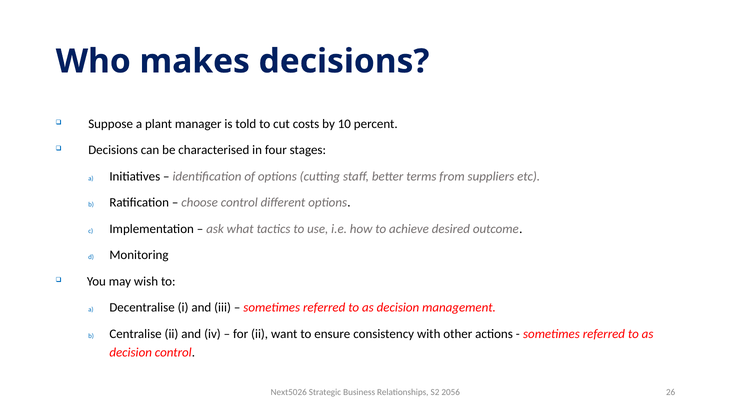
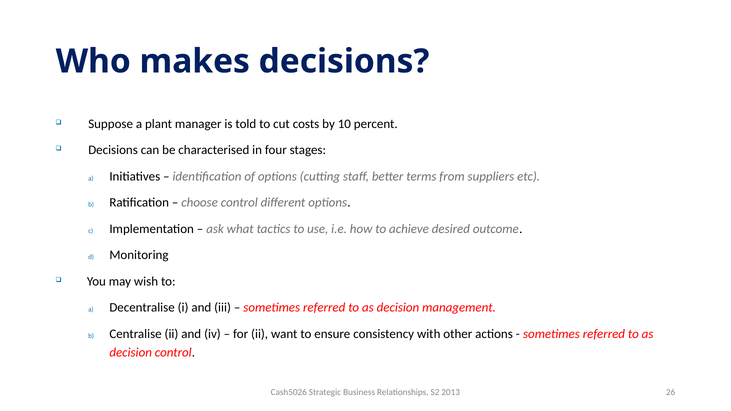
Next5026: Next5026 -> Cash5026
2056: 2056 -> 2013
